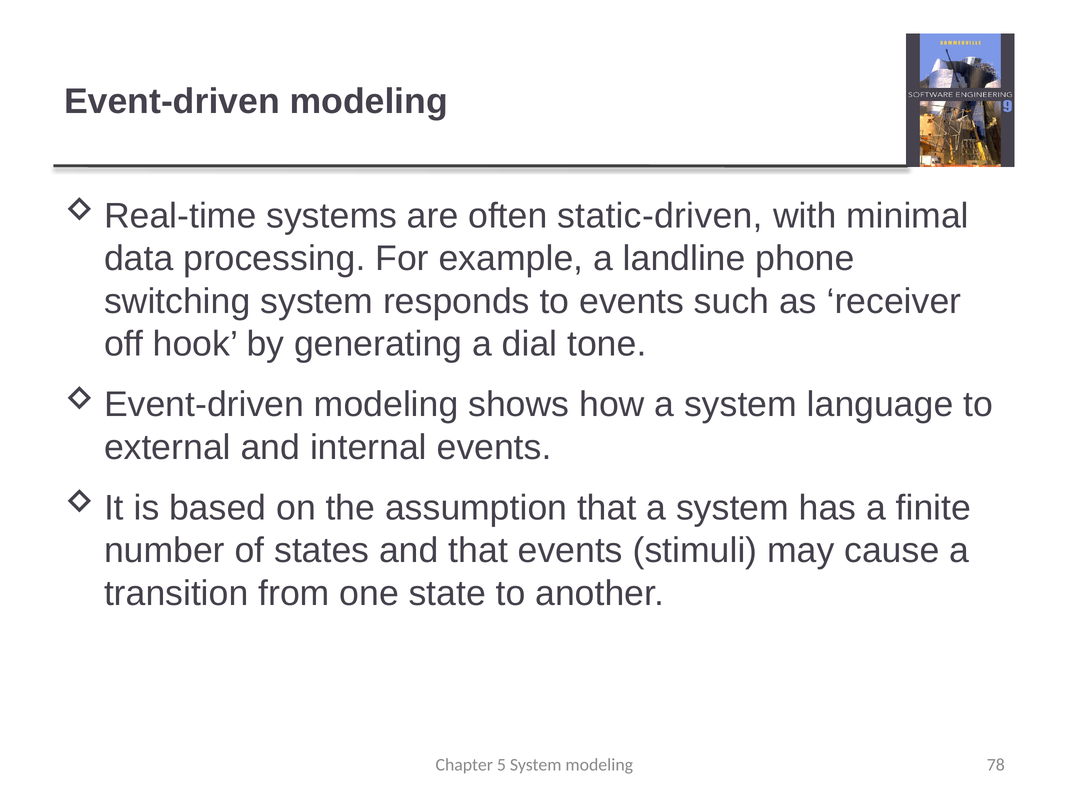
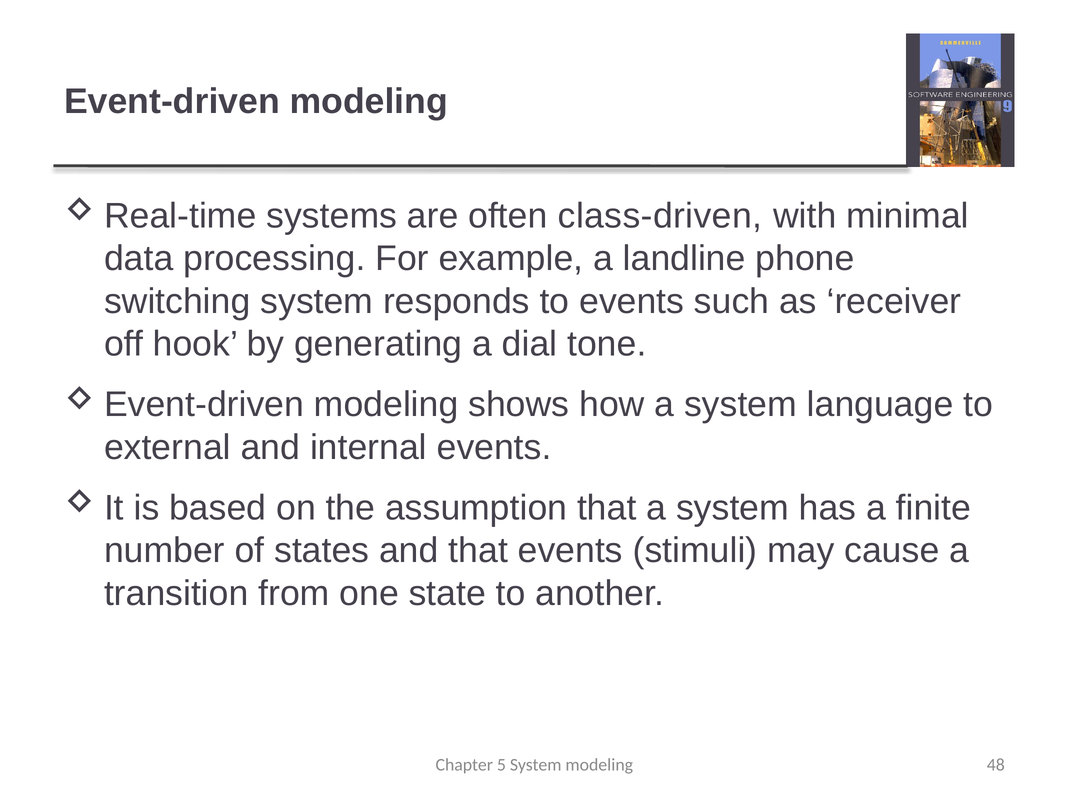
static-driven: static-driven -> class-driven
78: 78 -> 48
